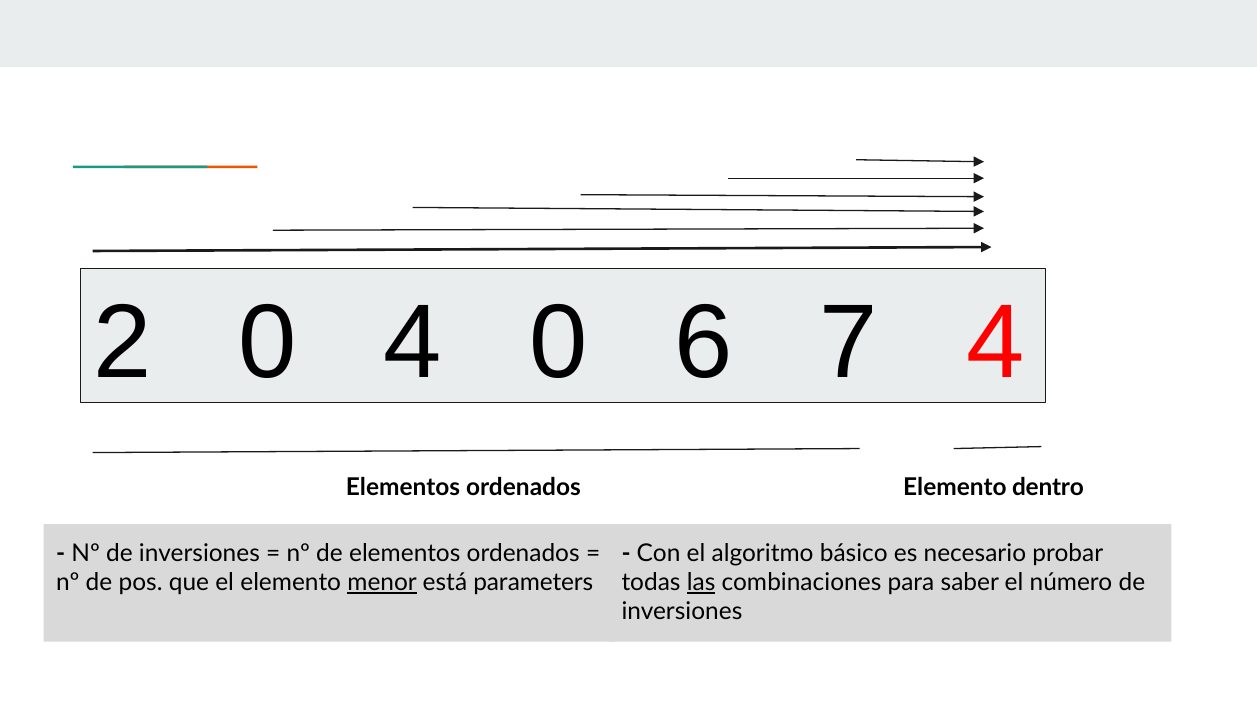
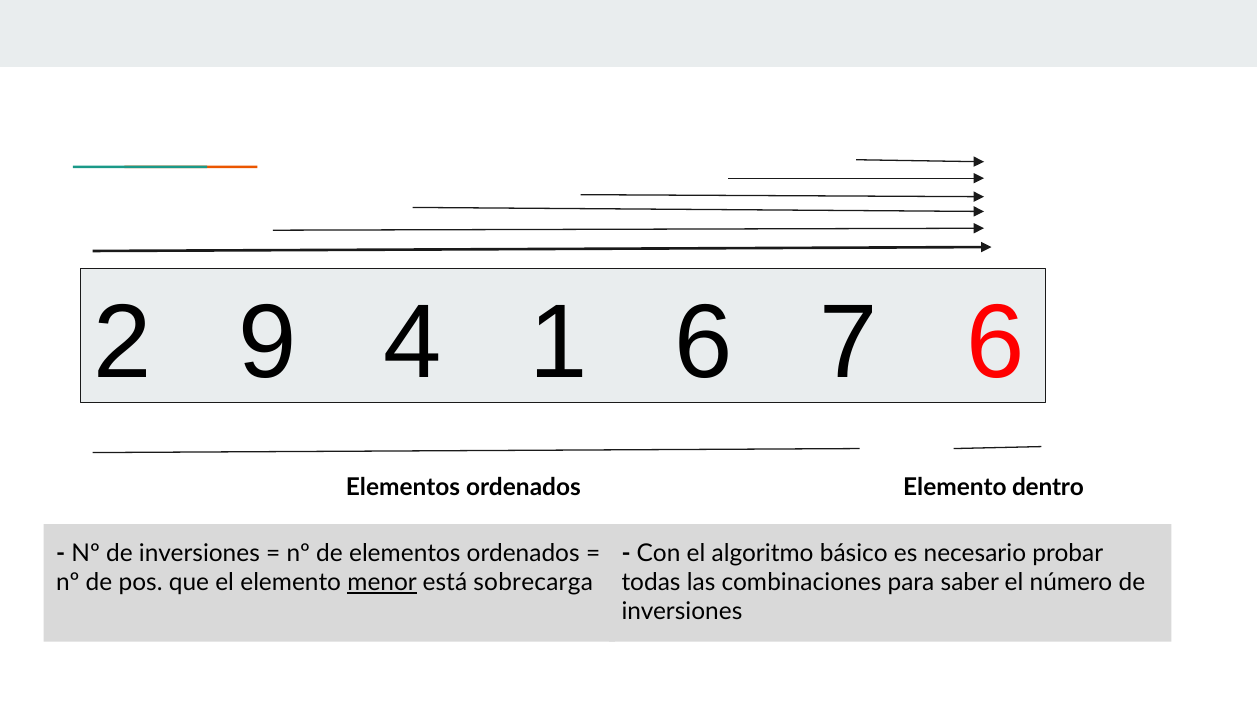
2 0: 0 -> 9
4 0: 0 -> 1
7 4: 4 -> 6
parameters: parameters -> sobrecarga
las underline: present -> none
